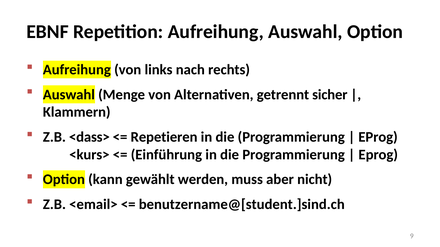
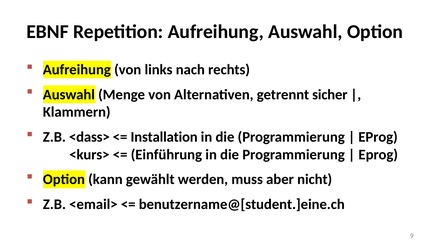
Repetieren: Repetieren -> Installation
benutzername@[student.]sind.ch: benutzername@[student.]sind.ch -> benutzername@[student.]eine.ch
